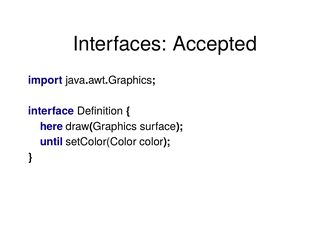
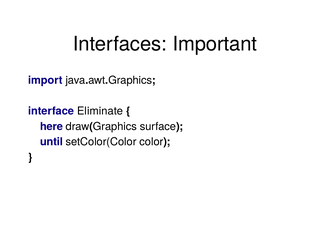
Accepted: Accepted -> Important
Definition: Definition -> Eliminate
